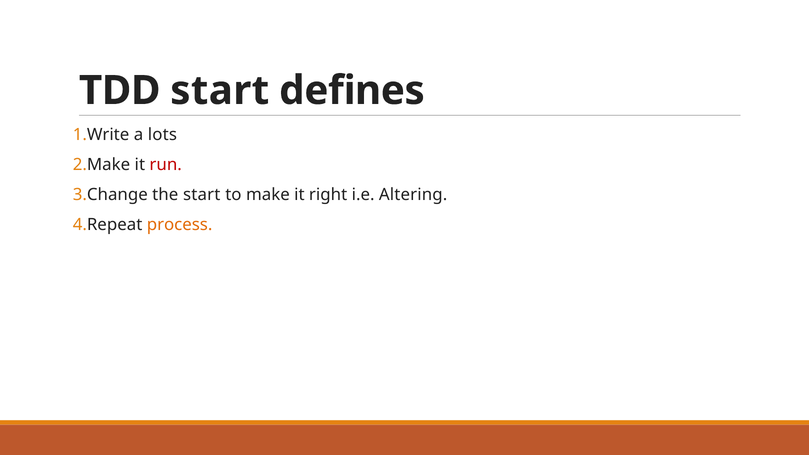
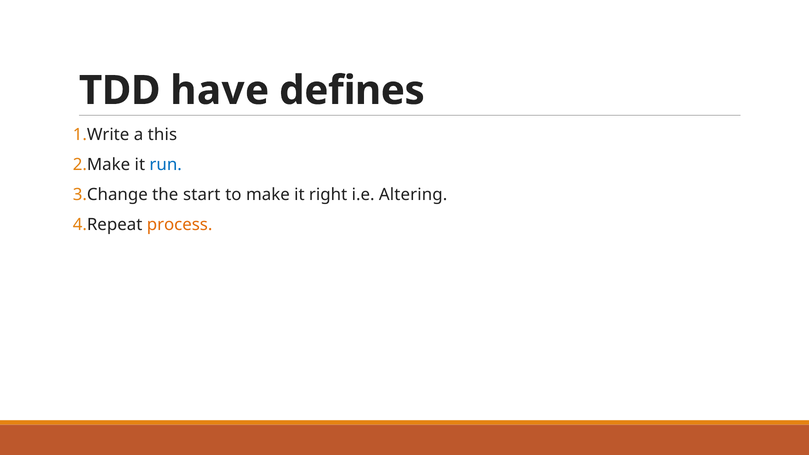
TDD start: start -> have
lots: lots -> this
run colour: red -> blue
